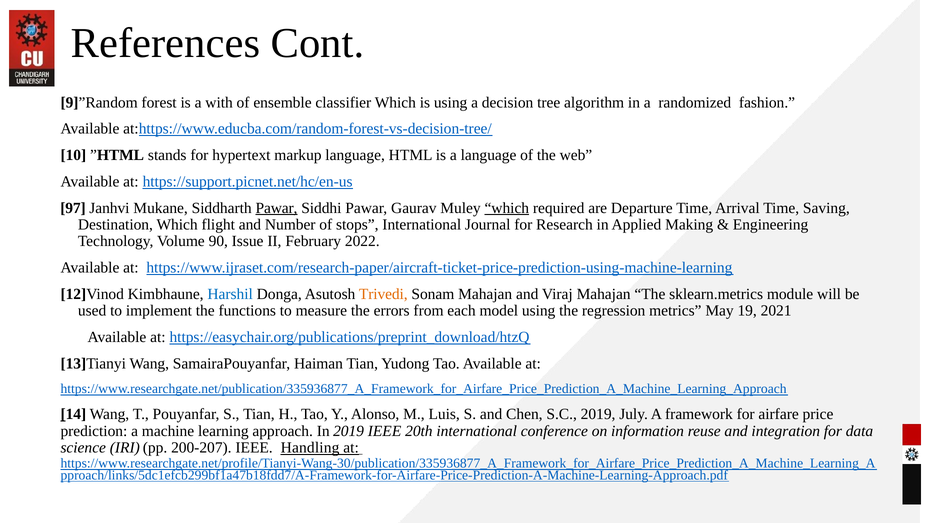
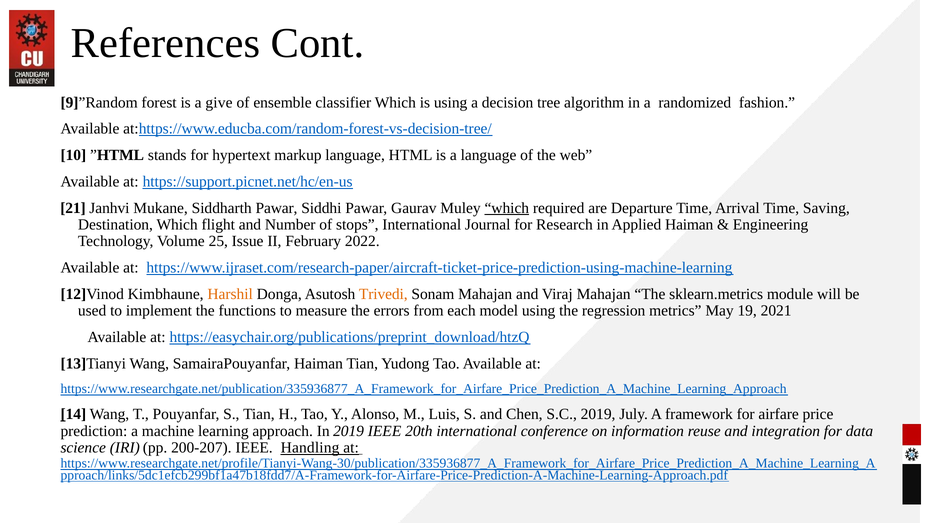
with: with -> give
97: 97 -> 21
Pawar at (277, 208) underline: present -> none
Applied Making: Making -> Haiman
90: 90 -> 25
Harshil colour: blue -> orange
